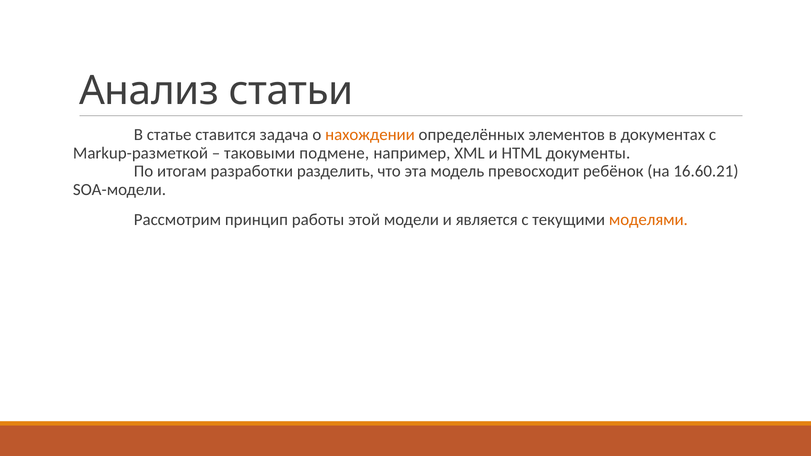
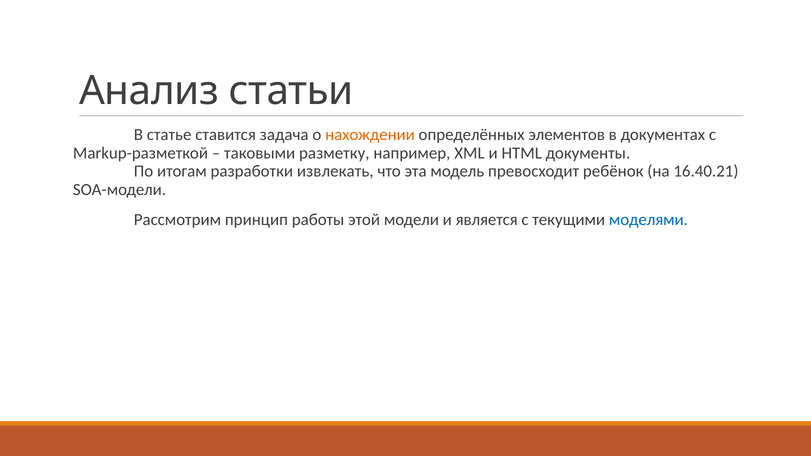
подмене: подмене -> разметку
разделить: разделить -> извлекать
16.60.21: 16.60.21 -> 16.40.21
моделями colour: orange -> blue
